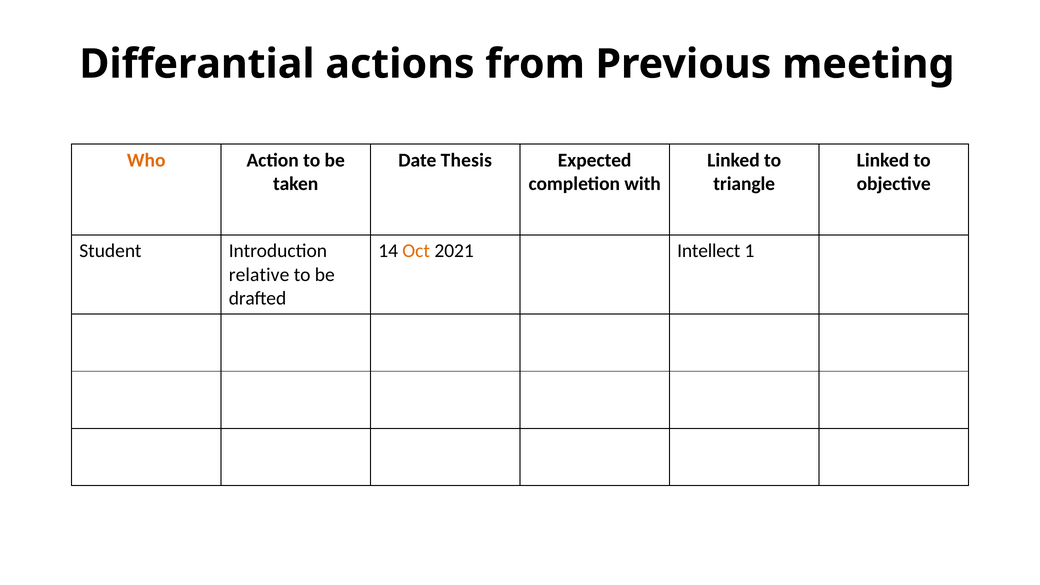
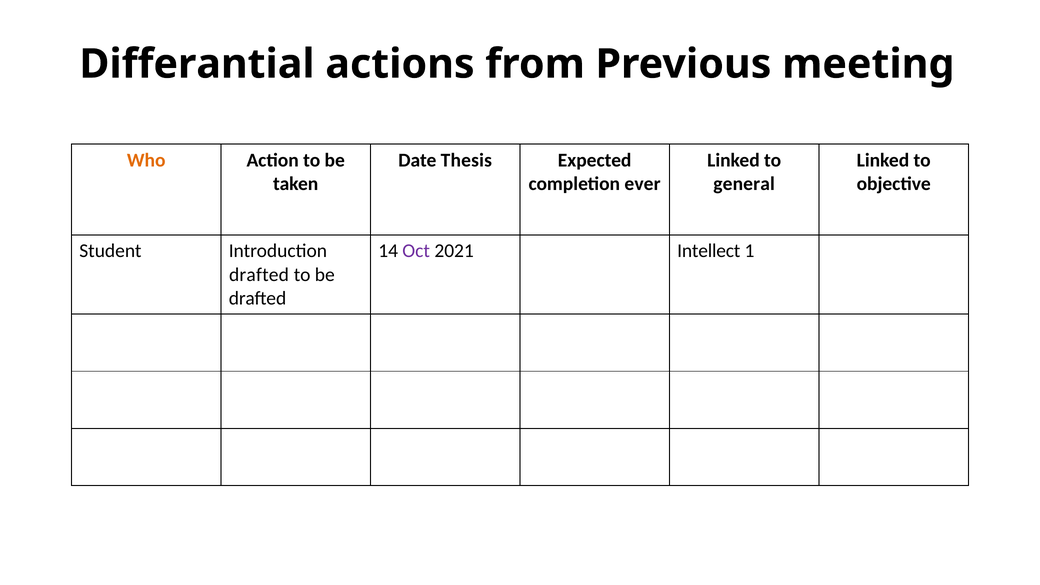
with: with -> ever
triangle: triangle -> general
Oct colour: orange -> purple
relative at (259, 275): relative -> drafted
